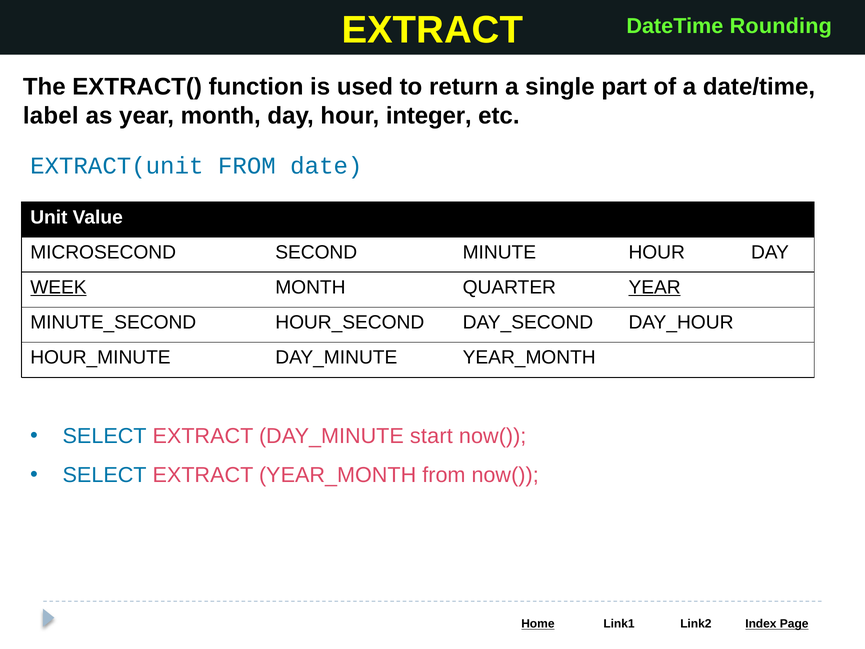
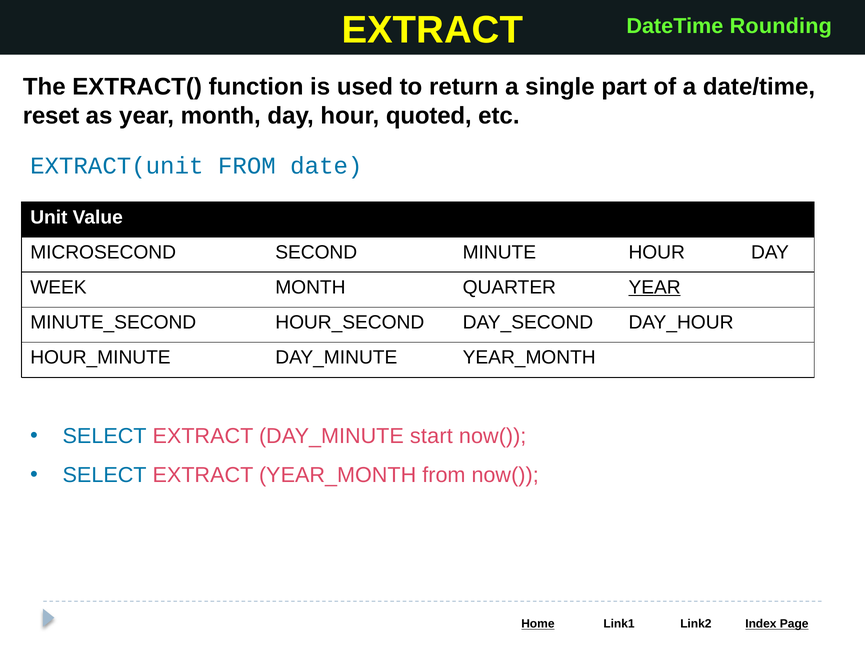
label: label -> reset
integer: integer -> quoted
WEEK underline: present -> none
